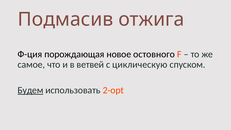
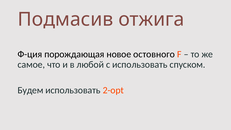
ветвей: ветвей -> любой
с циклическую: циклическую -> использовать
Будем underline: present -> none
